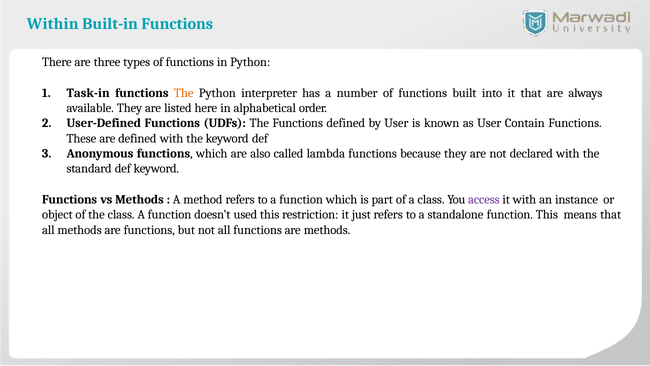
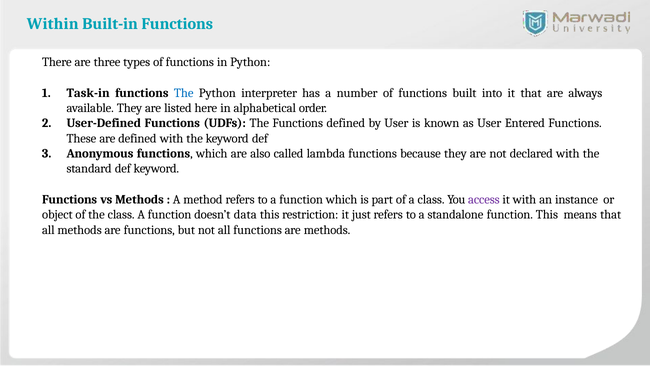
The at (184, 93) colour: orange -> blue
Contain: Contain -> Entered
used: used -> data
